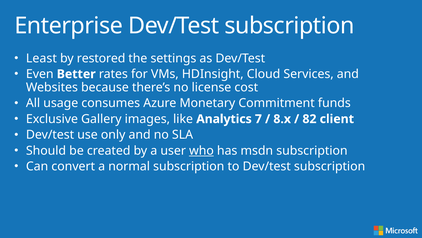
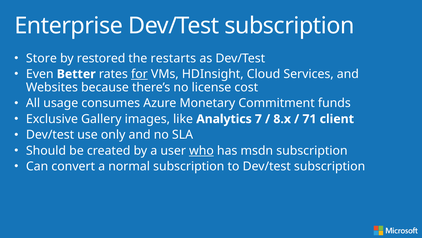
Least: Least -> Store
settings: settings -> restarts
for underline: none -> present
82: 82 -> 71
